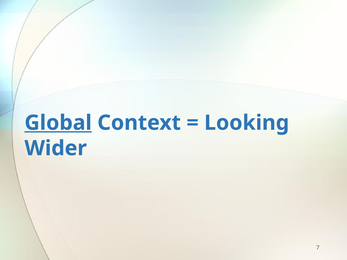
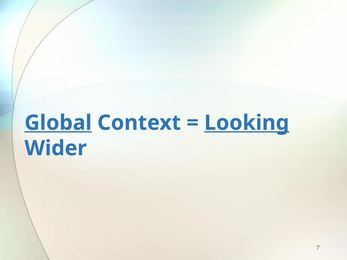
Looking underline: none -> present
